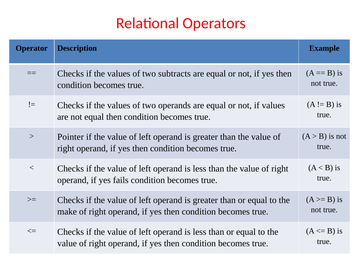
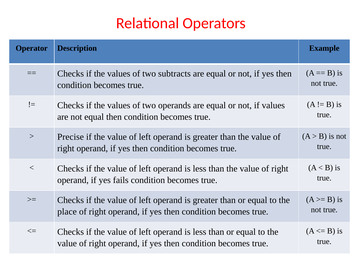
Pointer: Pointer -> Precise
make: make -> place
